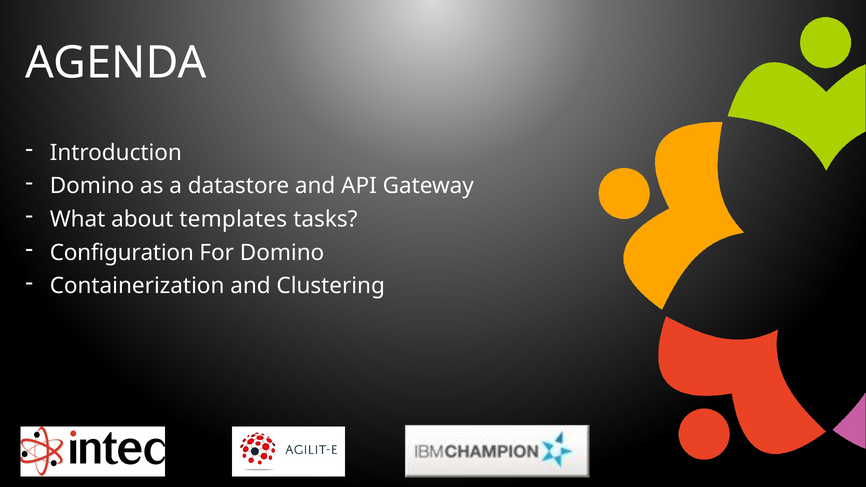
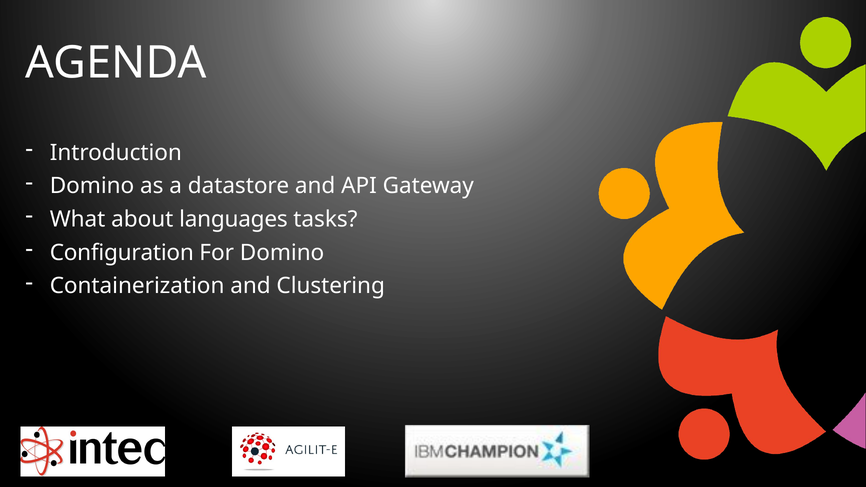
templates: templates -> languages
